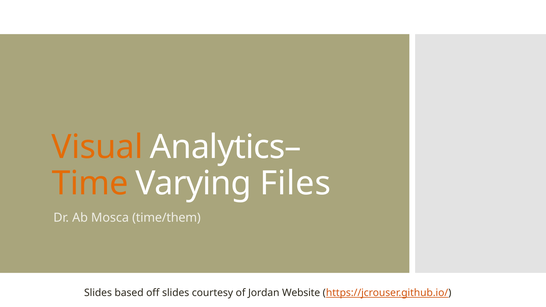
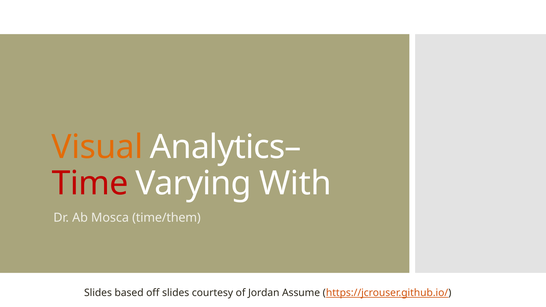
Time colour: orange -> red
Files: Files -> With
Website: Website -> Assume
